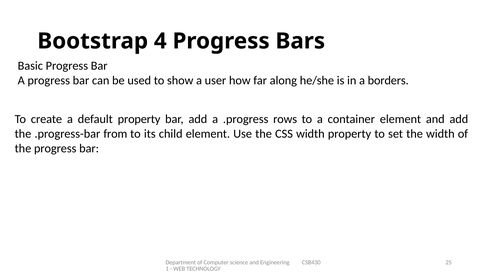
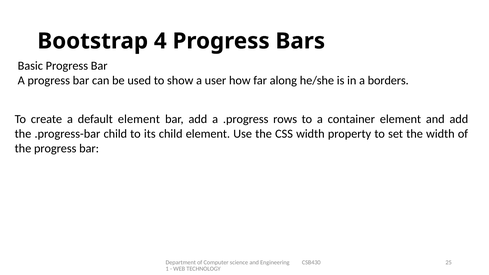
default property: property -> element
.progress-bar from: from -> child
